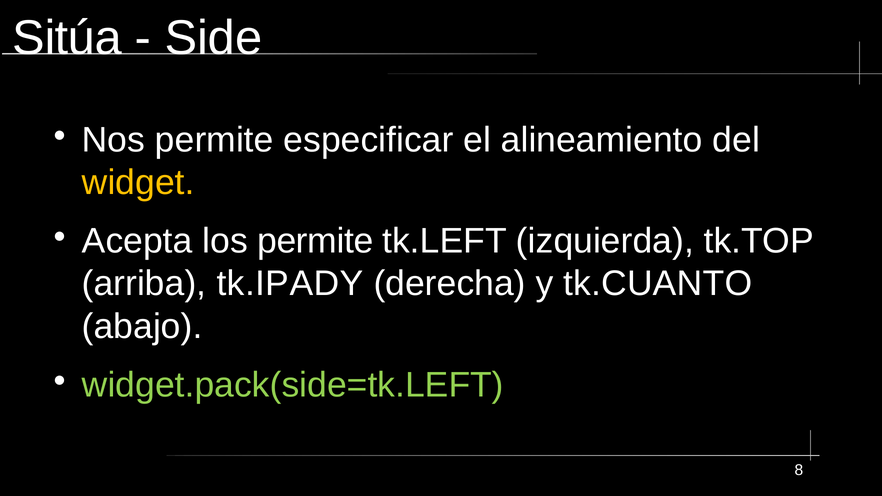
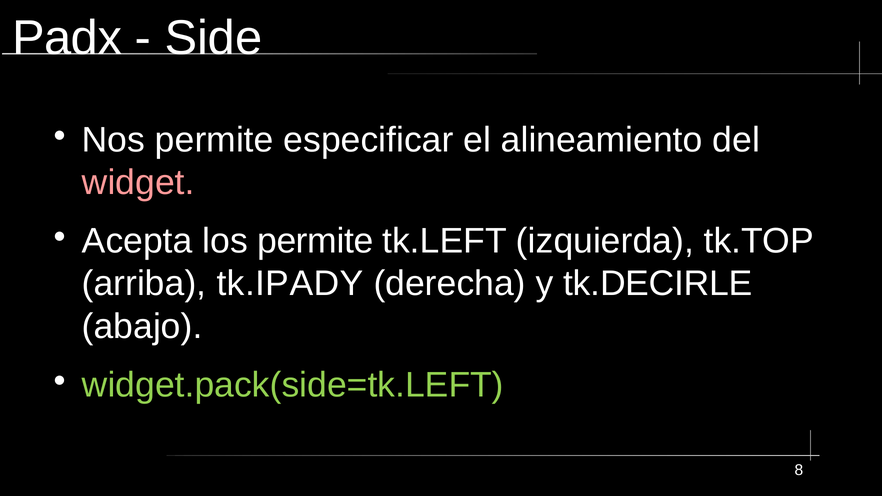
Sitúa: Sitúa -> Padx
widget colour: yellow -> pink
tk.CUANTO: tk.CUANTO -> tk.DECIRLE
